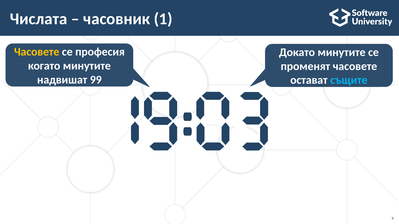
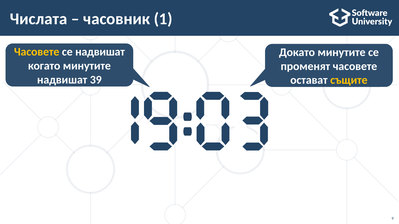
се професия: професия -> надвишат
99: 99 -> 39
същите colour: light blue -> yellow
